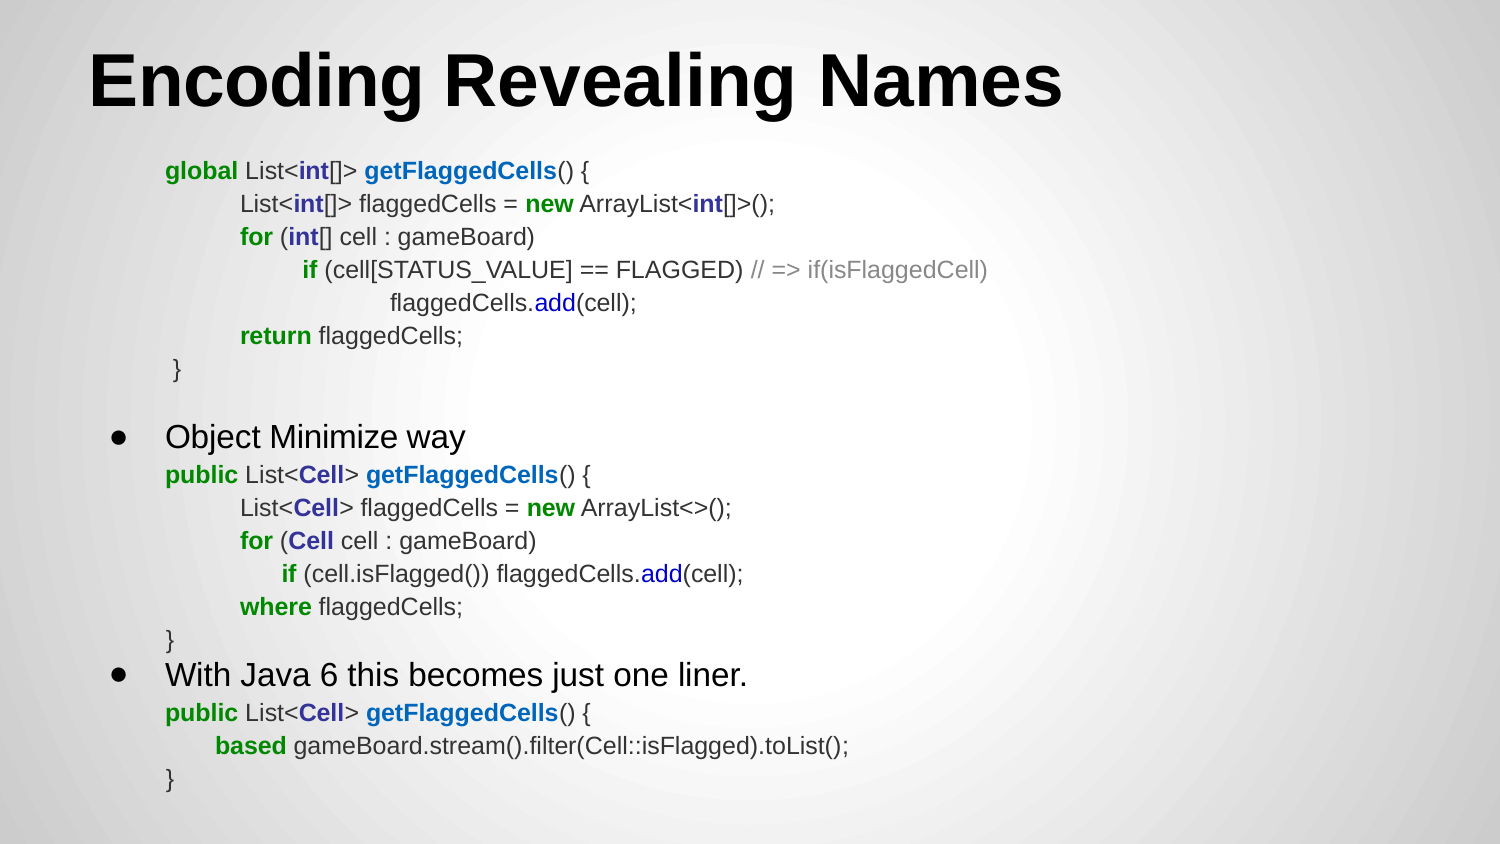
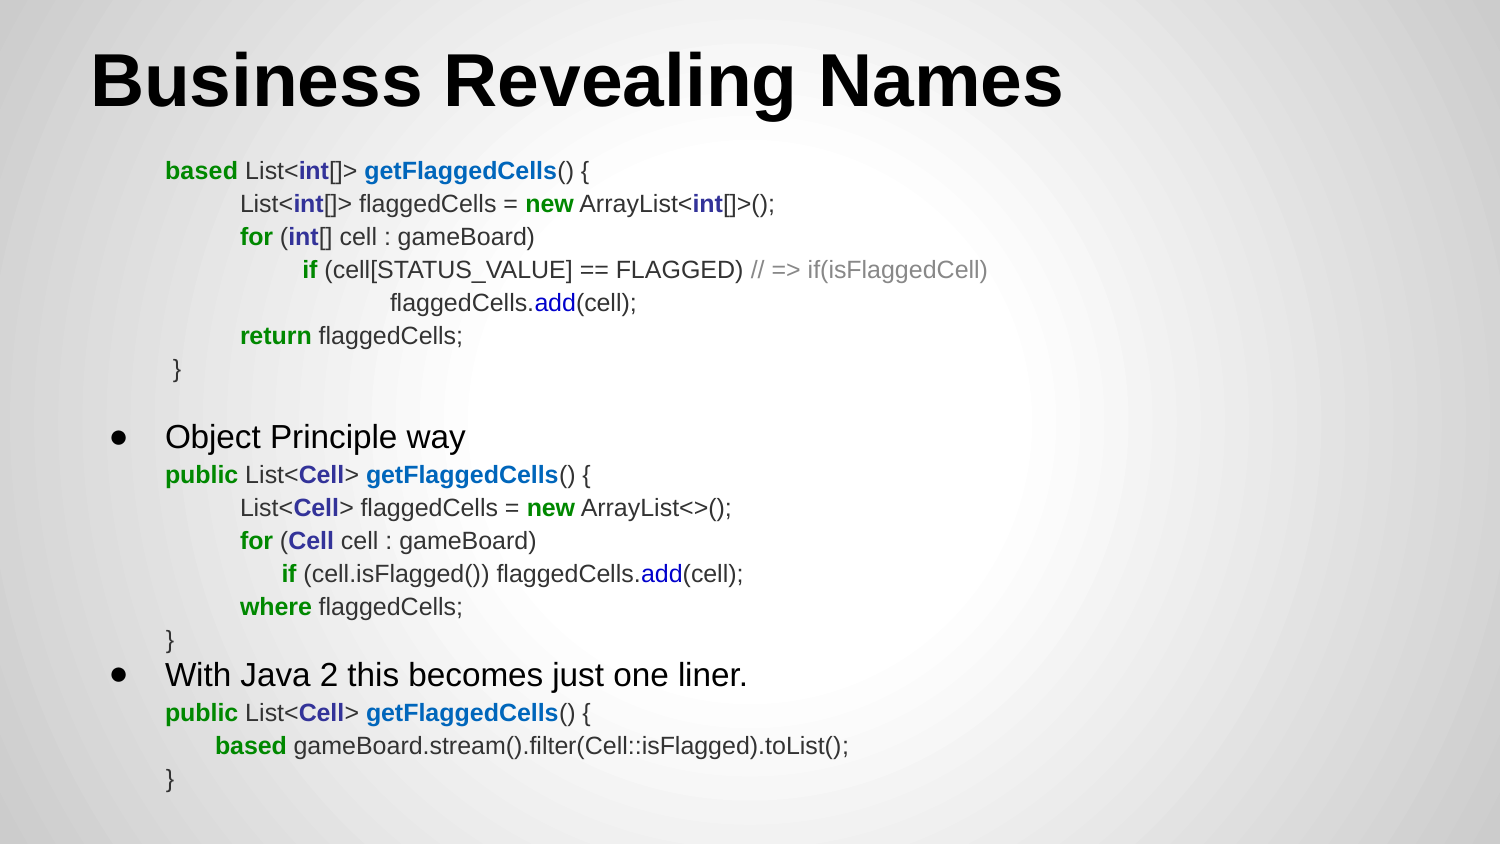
Encoding: Encoding -> Business
global at (202, 172): global -> based
Minimize: Minimize -> Principle
6: 6 -> 2
